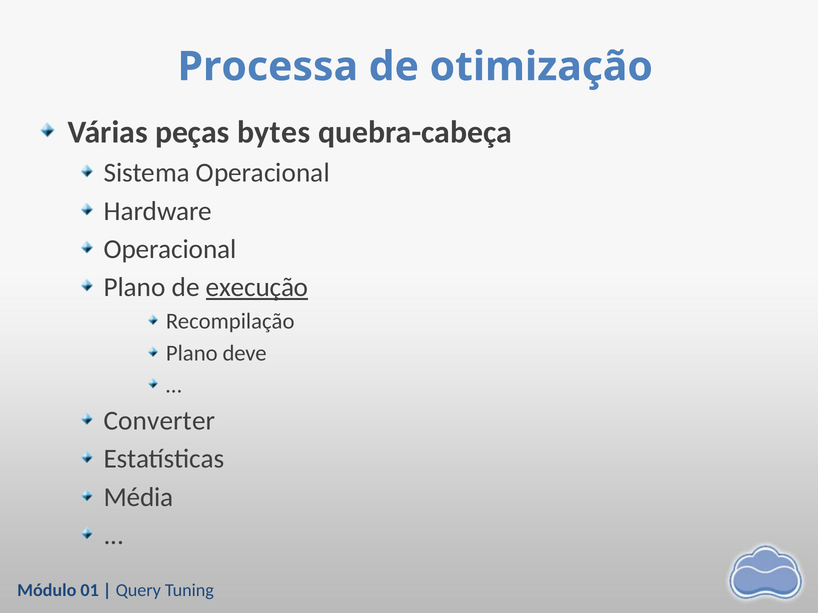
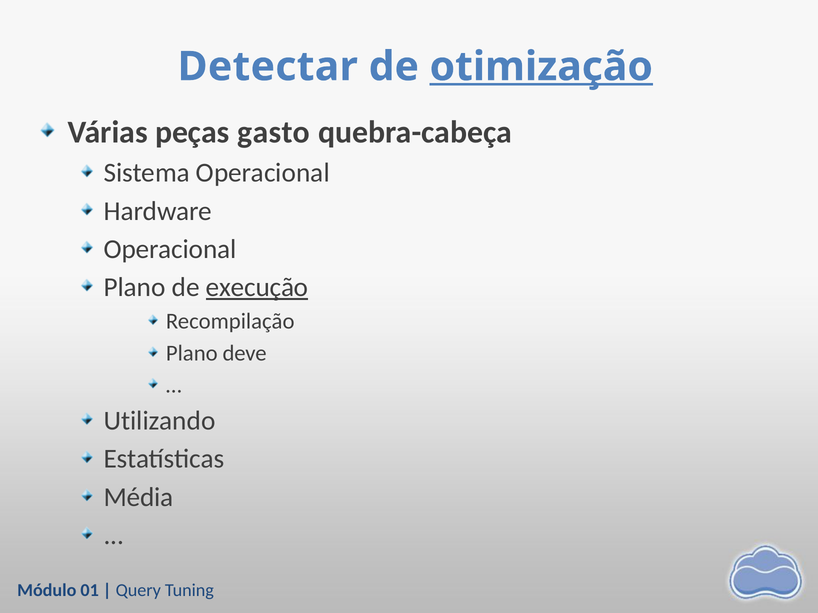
Processa: Processa -> Detectar
otimização underline: none -> present
bytes: bytes -> gasto
Converter: Converter -> Utilizando
